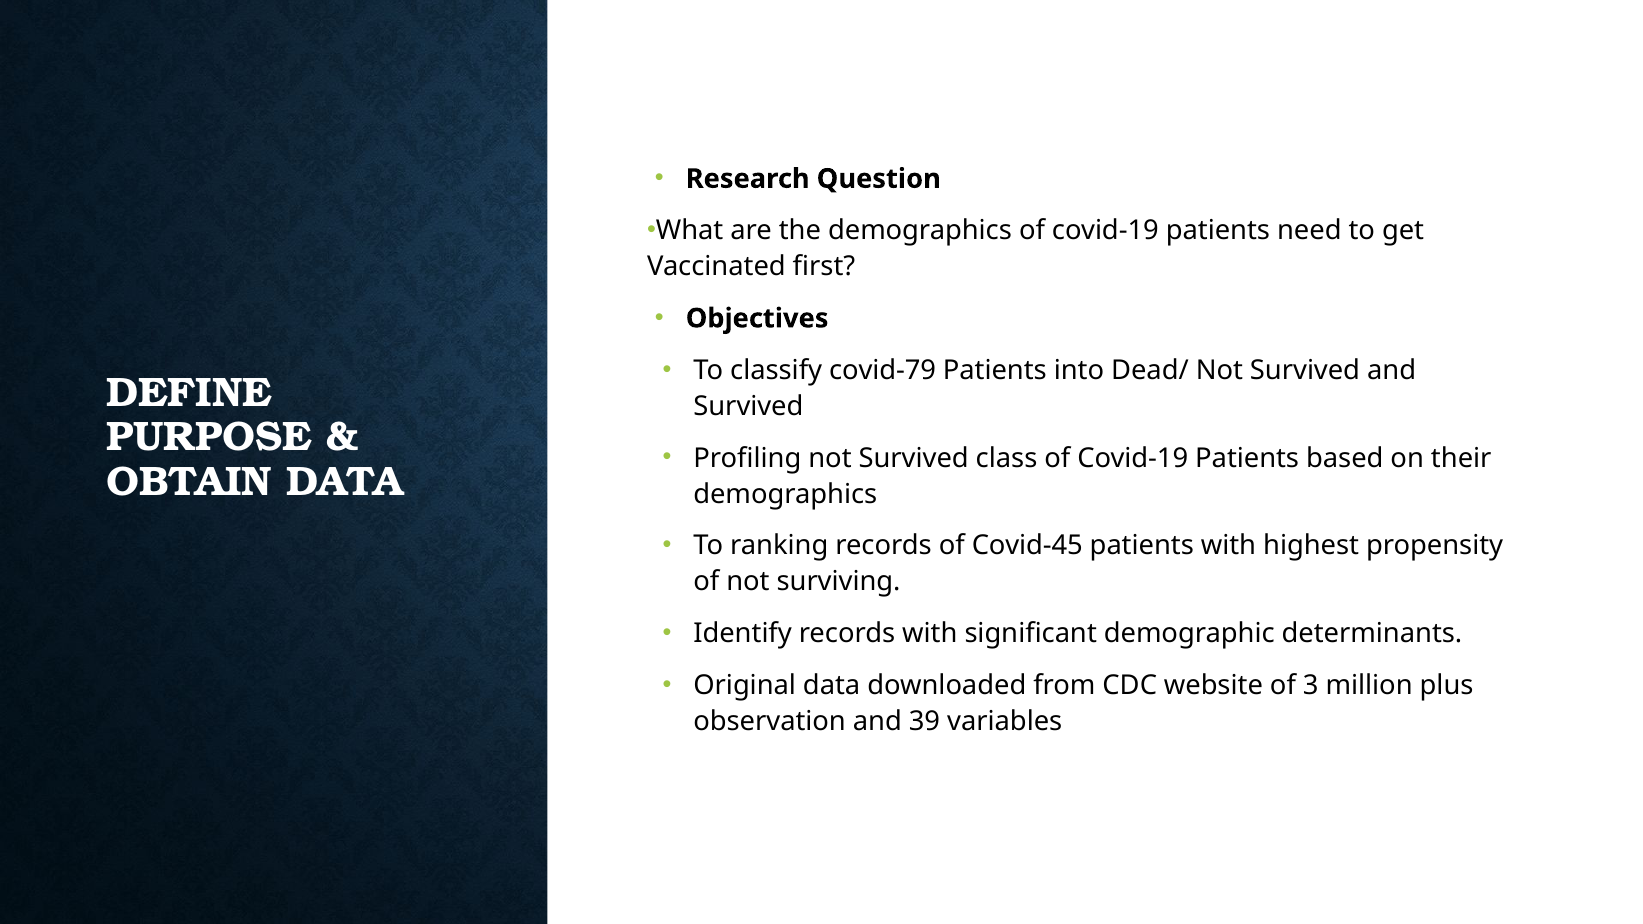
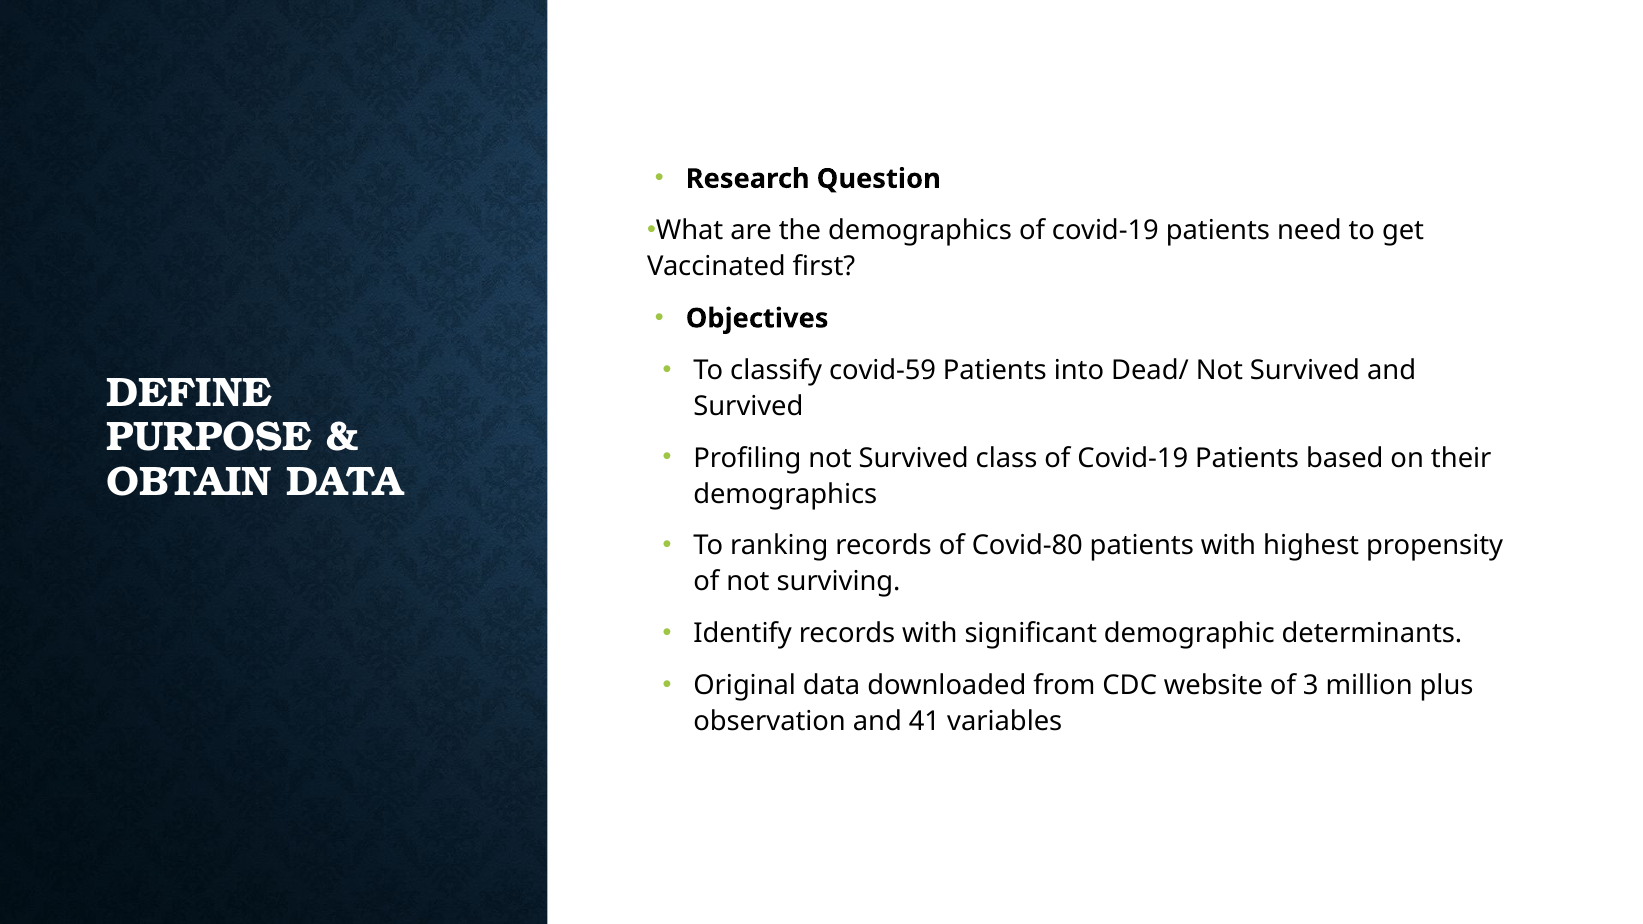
covid-79: covid-79 -> covid-59
Covid-45: Covid-45 -> Covid-80
39: 39 -> 41
